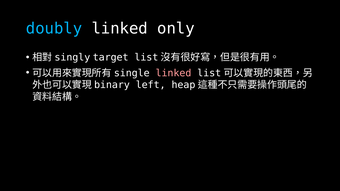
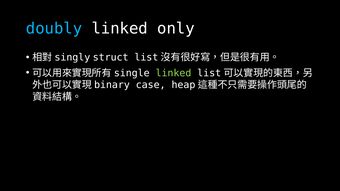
target: target -> struct
linked at (173, 73) colour: pink -> light green
left: left -> case
